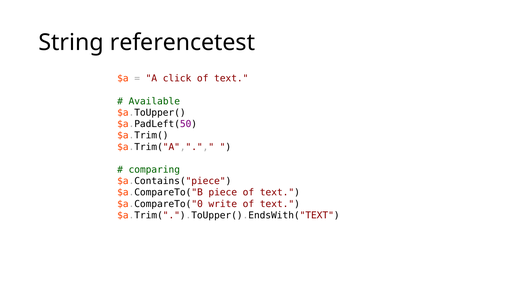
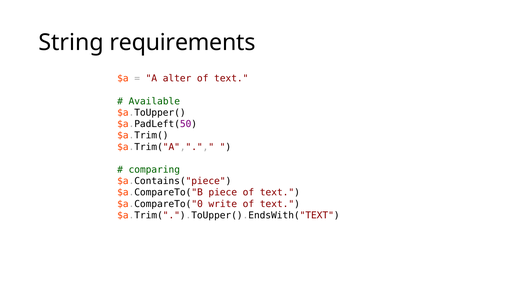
referencetest: referencetest -> requirements
click: click -> alter
